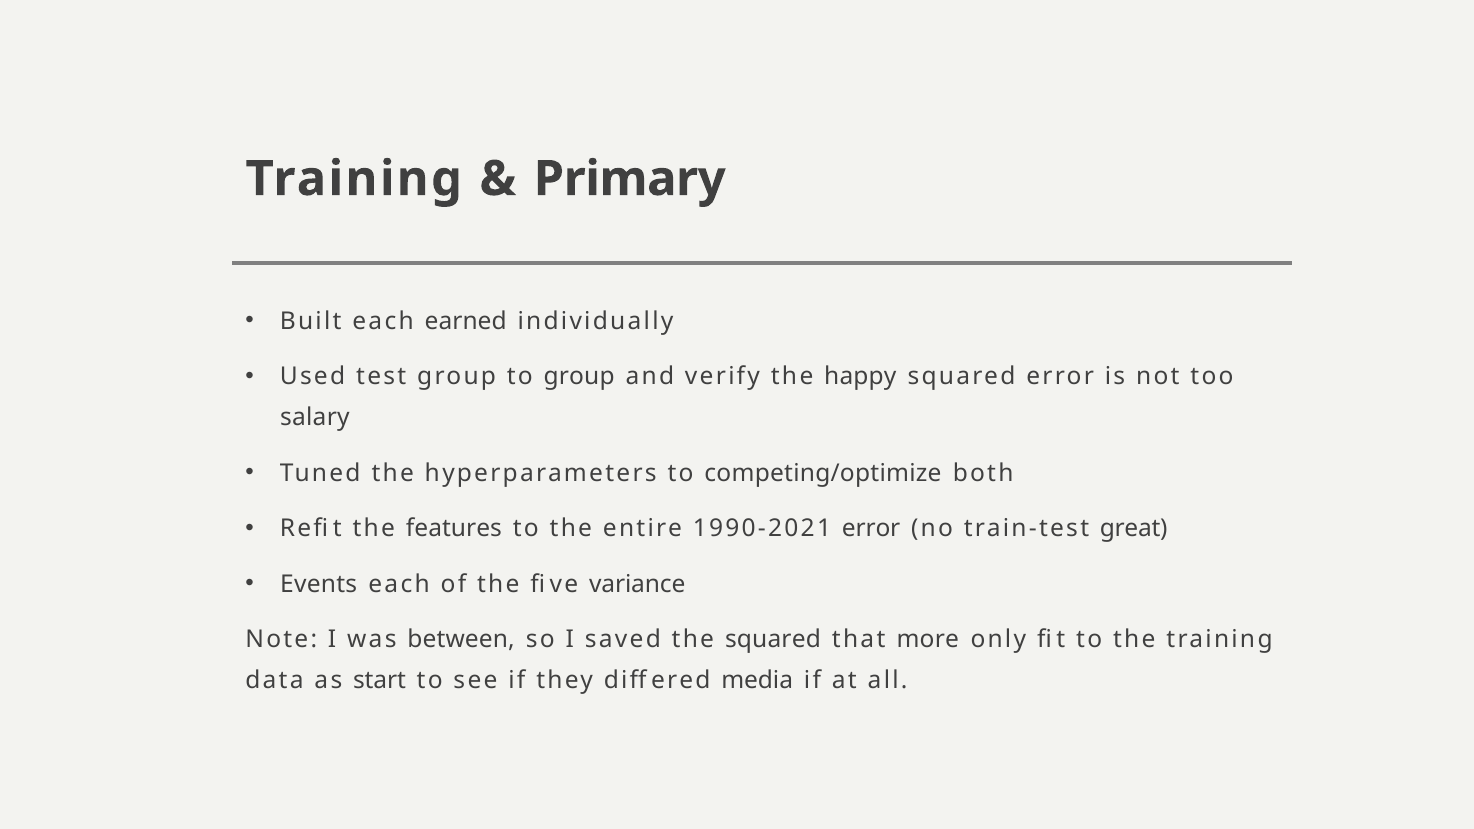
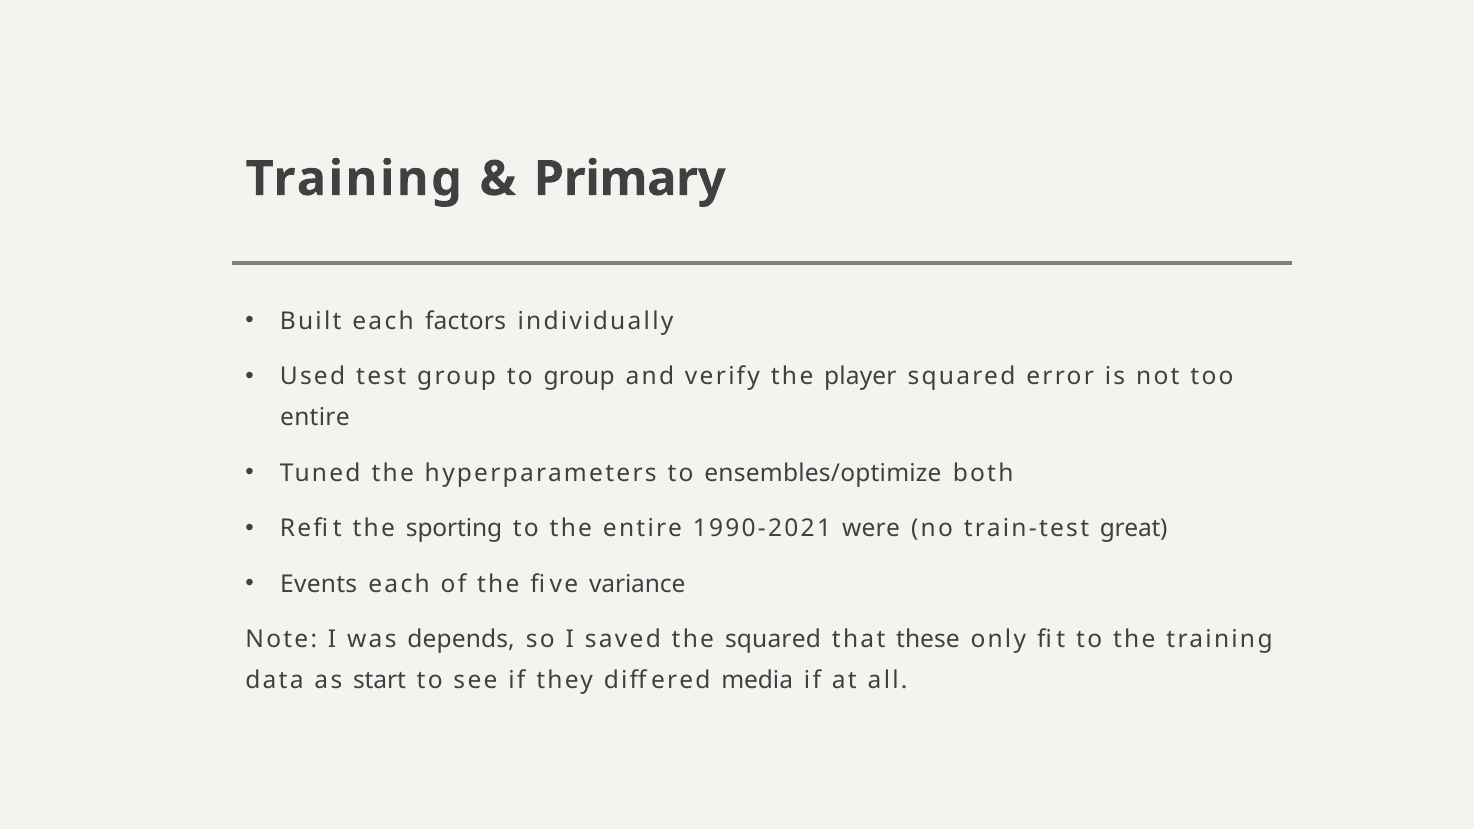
earned: earned -> factors
happy: happy -> player
salary at (315, 418): salary -> entire
competing/optimize: competing/optimize -> ensembles/optimize
features: features -> sporting
1990-2021 error: error -> were
between: between -> depends
more: more -> these
